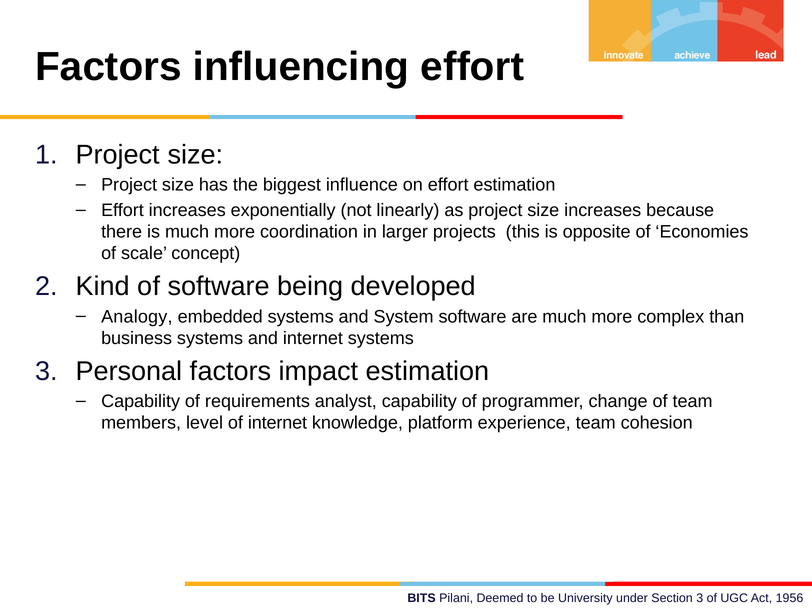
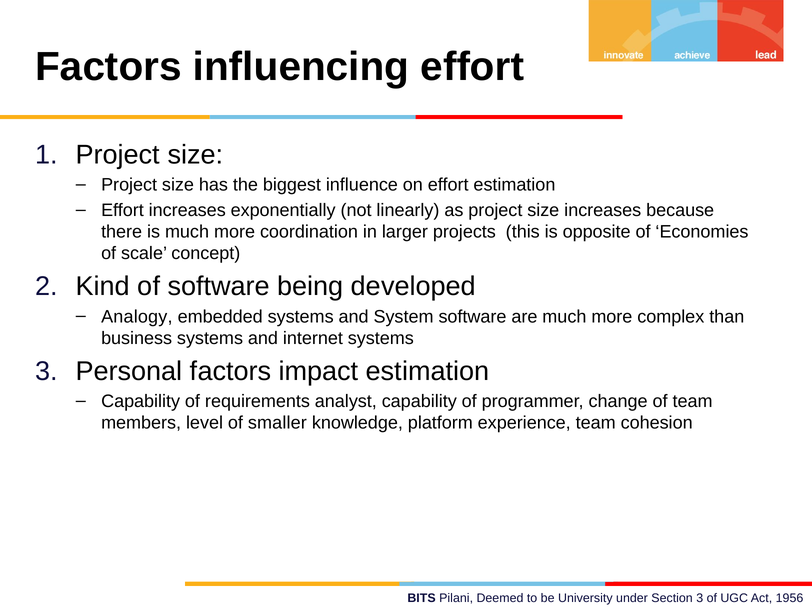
of internet: internet -> smaller
